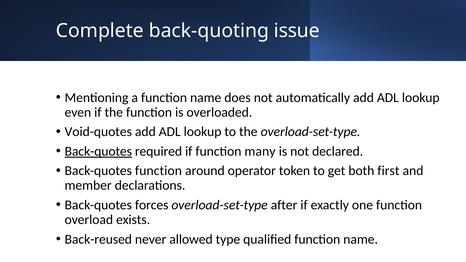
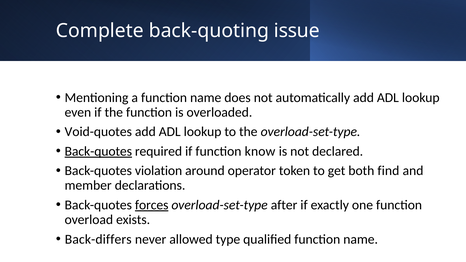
many: many -> know
Back-quotes function: function -> violation
first: first -> find
forces underline: none -> present
Back-reused: Back-reused -> Back-differs
